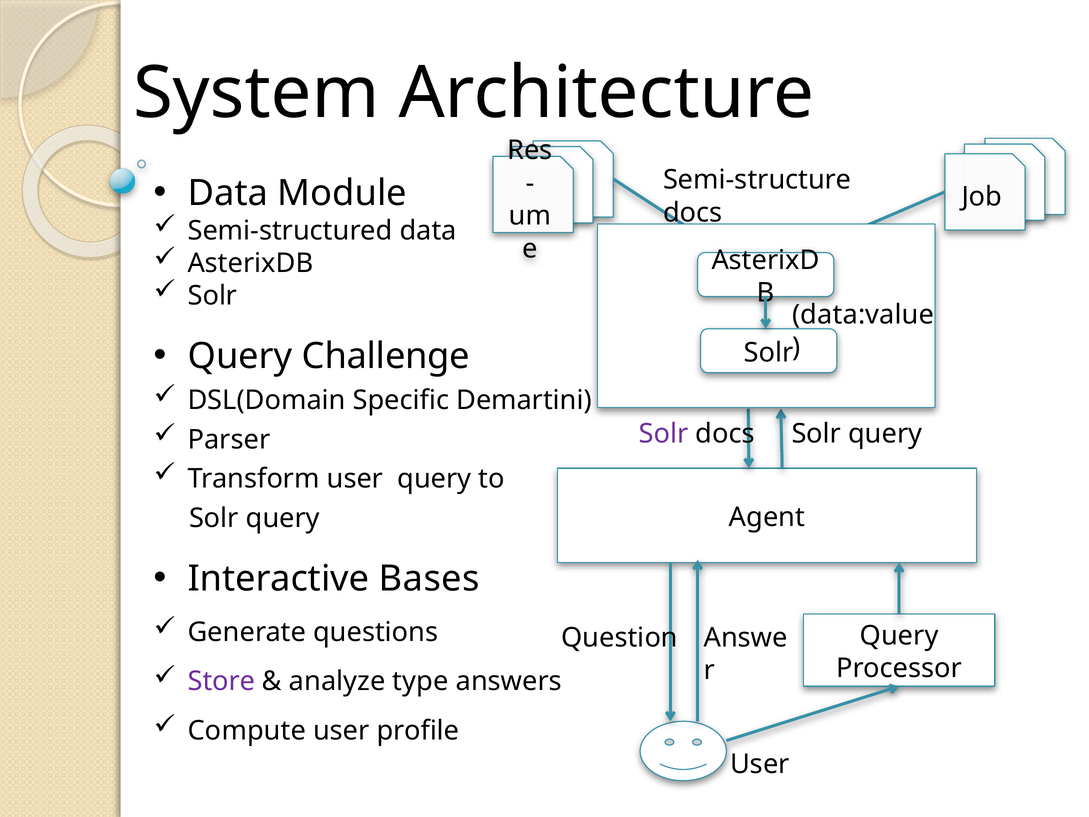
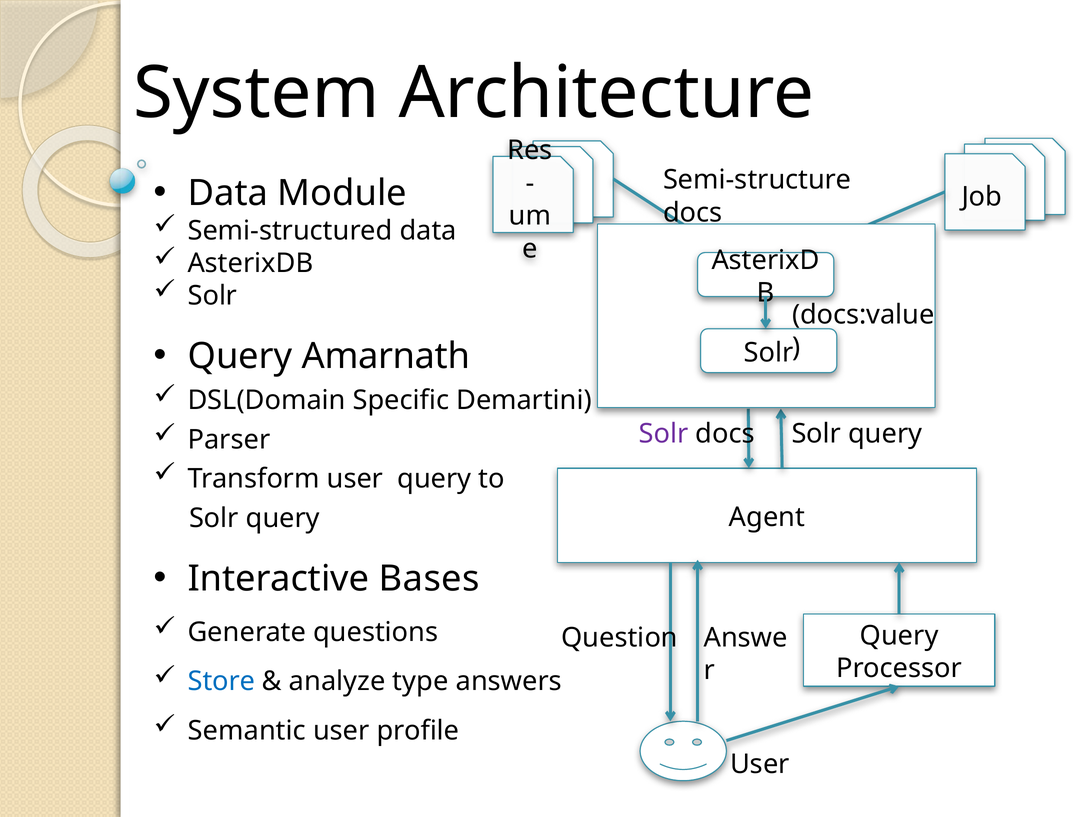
data:value: data:value -> docs:value
Challenge: Challenge -> Amarnath
Store colour: purple -> blue
Compute: Compute -> Semantic
